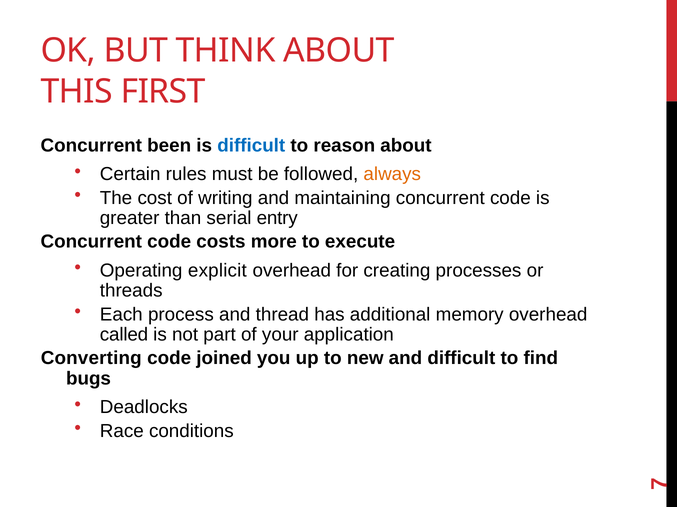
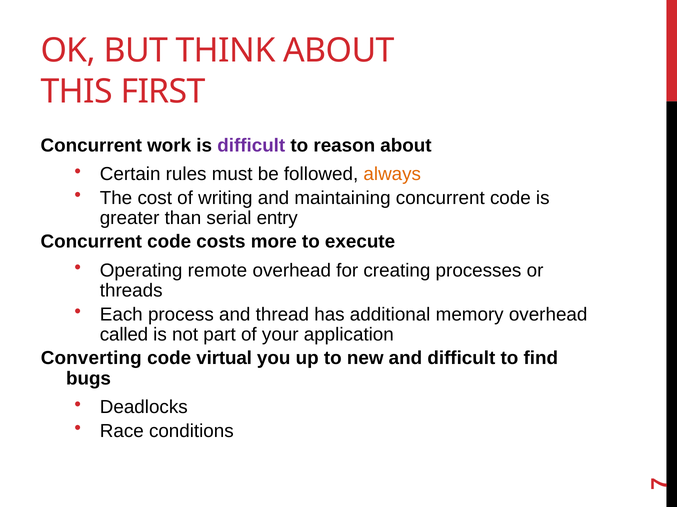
been: been -> work
difficult at (251, 146) colour: blue -> purple
explicit: explicit -> remote
joined: joined -> virtual
